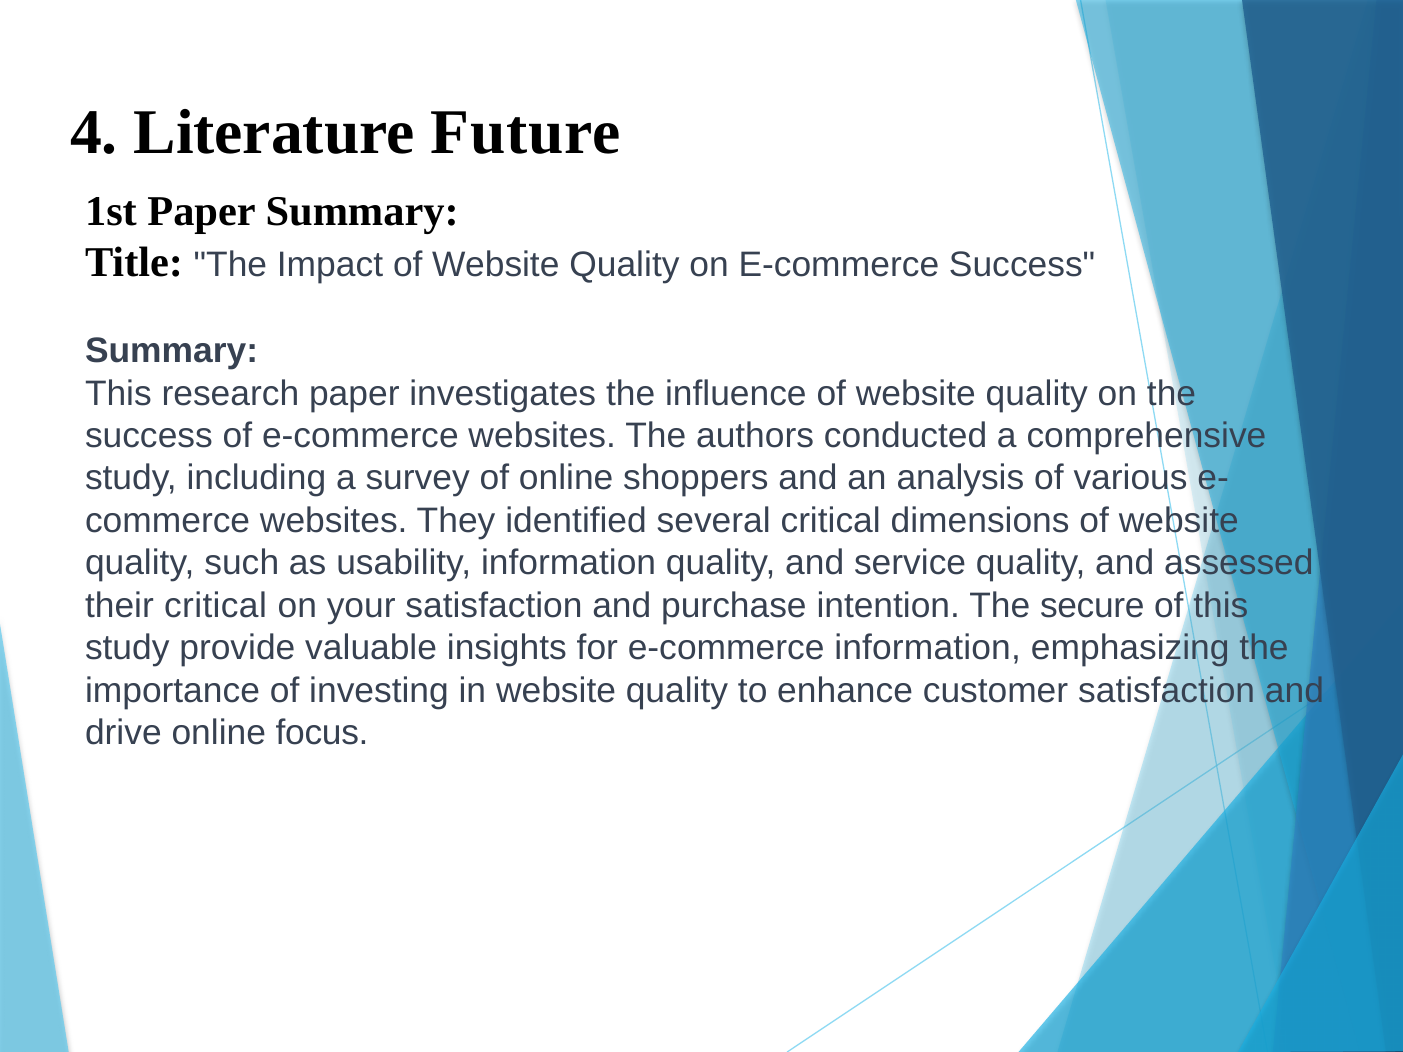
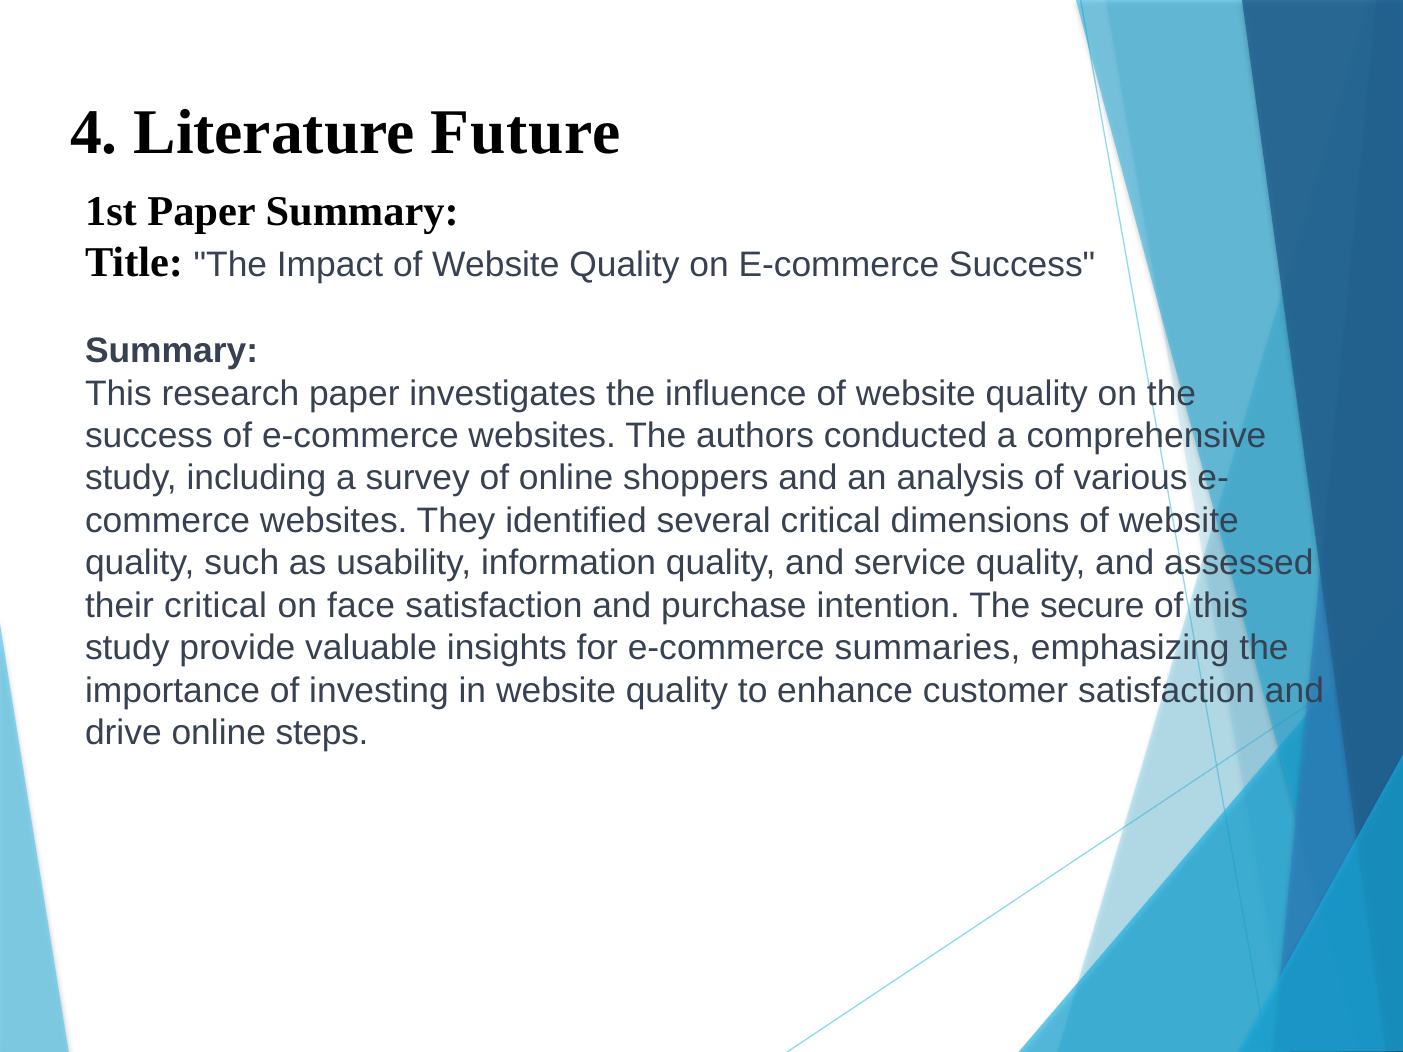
your: your -> face
e-commerce information: information -> summaries
focus: focus -> steps
